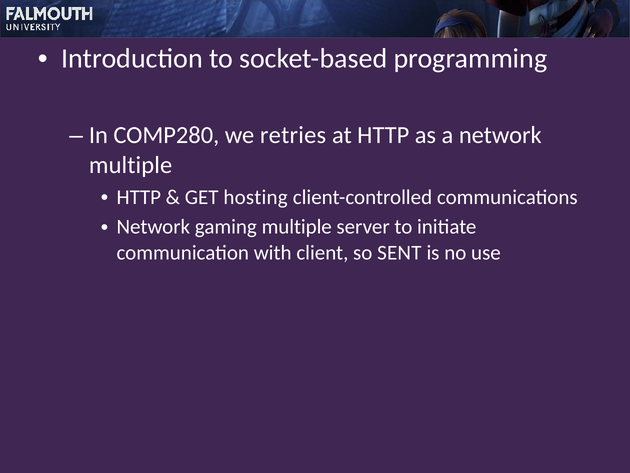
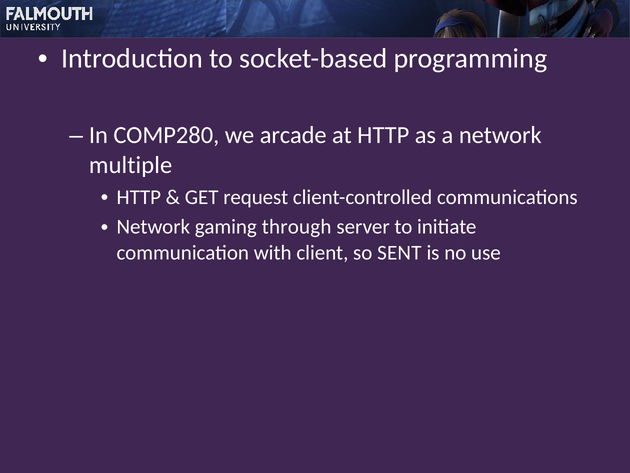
retries: retries -> arcade
hosting: hosting -> request
gaming multiple: multiple -> through
